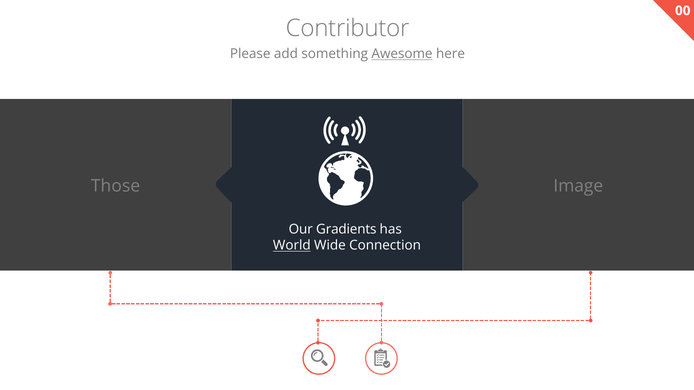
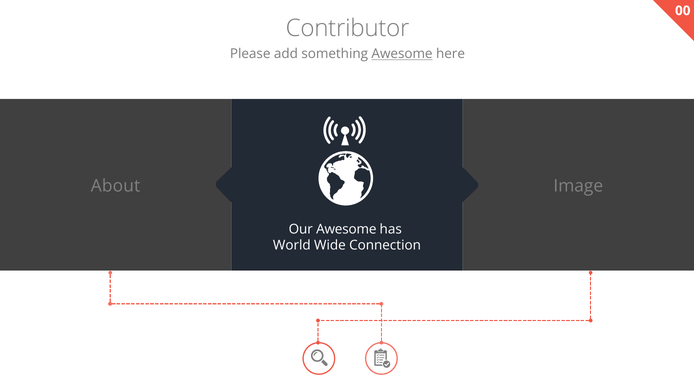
Those: Those -> About
Our Gradients: Gradients -> Awesome
World underline: present -> none
